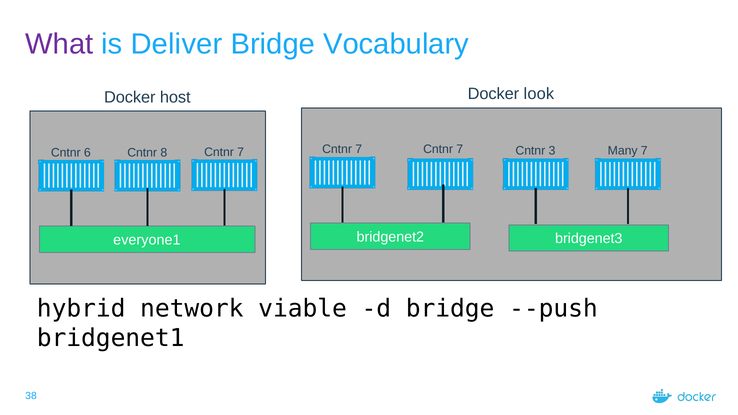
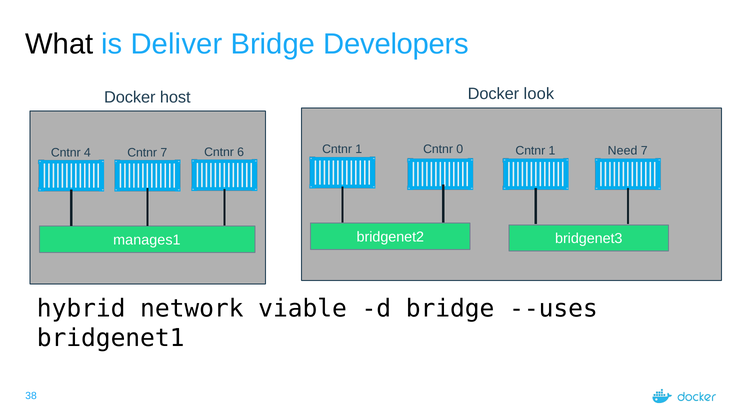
What colour: purple -> black
Vocabulary: Vocabulary -> Developers
7 at (359, 149): 7 -> 1
7 at (460, 149): 7 -> 0
3 at (552, 151): 3 -> 1
Many: Many -> Need
6: 6 -> 4
Cntnr 8: 8 -> 7
7 at (241, 152): 7 -> 6
everyone1: everyone1 -> manages1
--push: --push -> --uses
